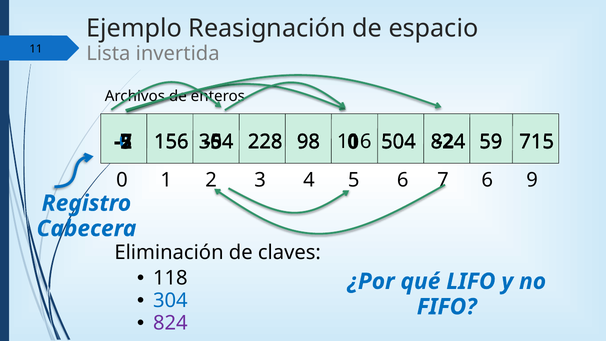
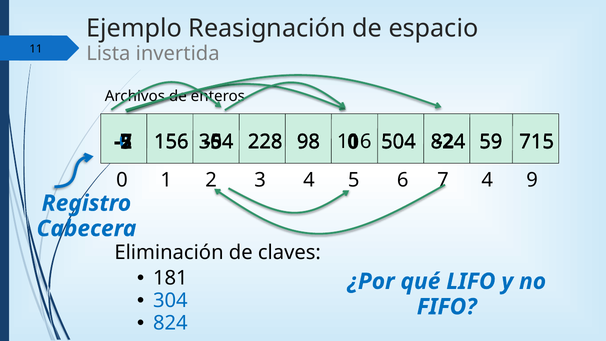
6 at (487, 180): 6 -> 4
118: 118 -> 181
824 at (170, 323) colour: purple -> blue
